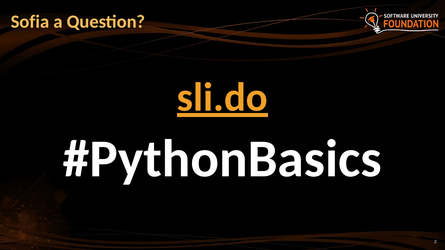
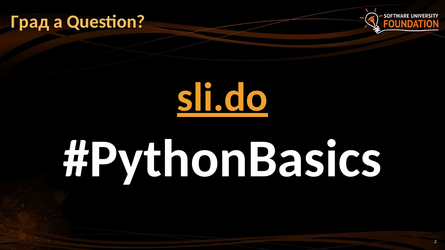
Sofia: Sofia -> Град
